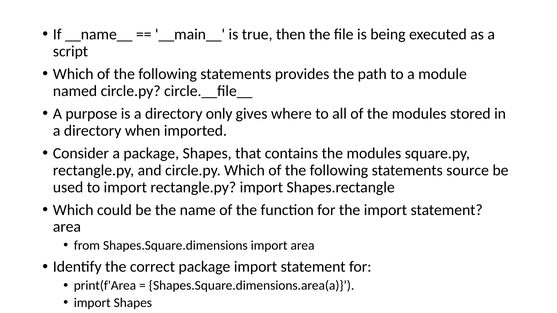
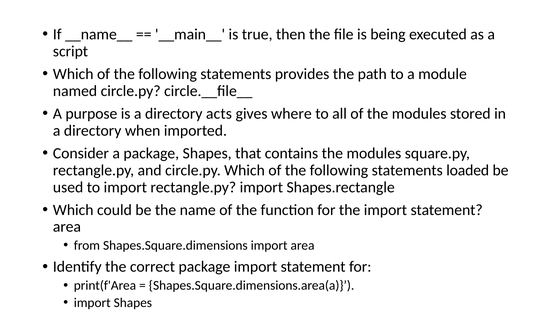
only: only -> acts
source: source -> loaded
